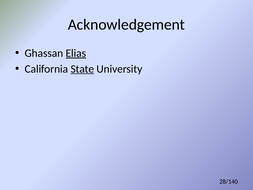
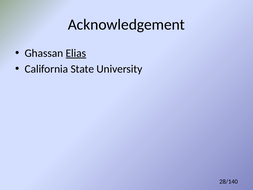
State underline: present -> none
